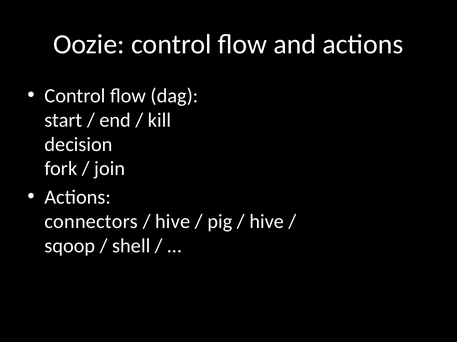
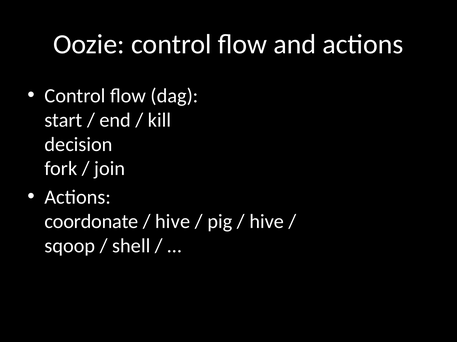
connectors: connectors -> coordonate
